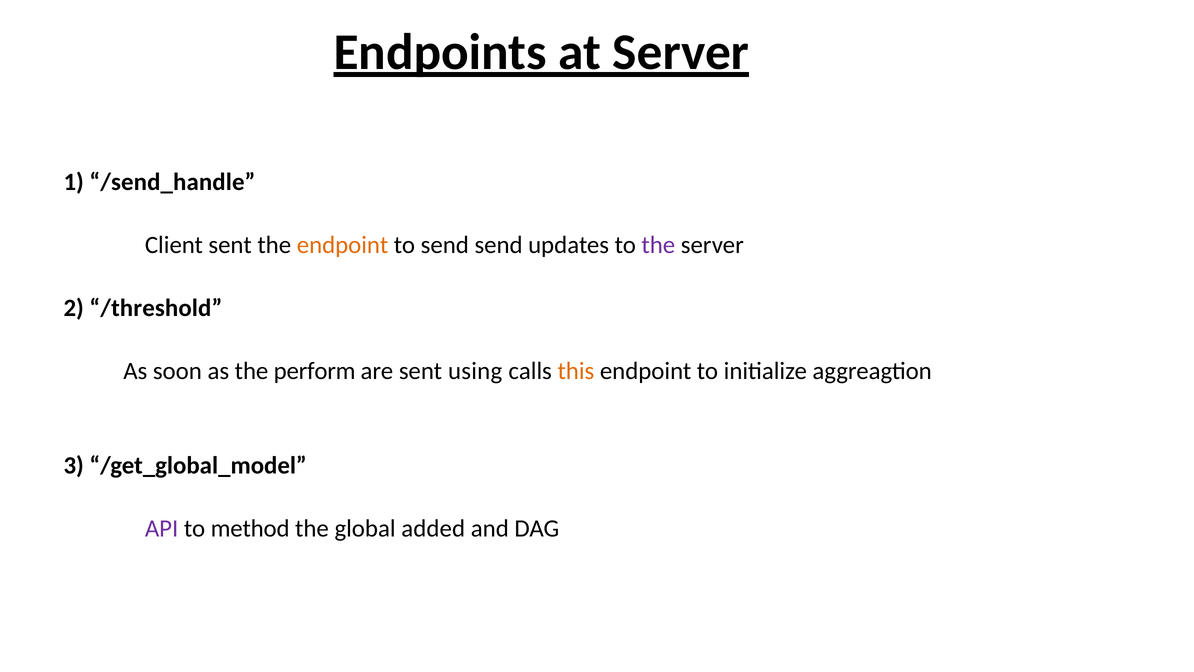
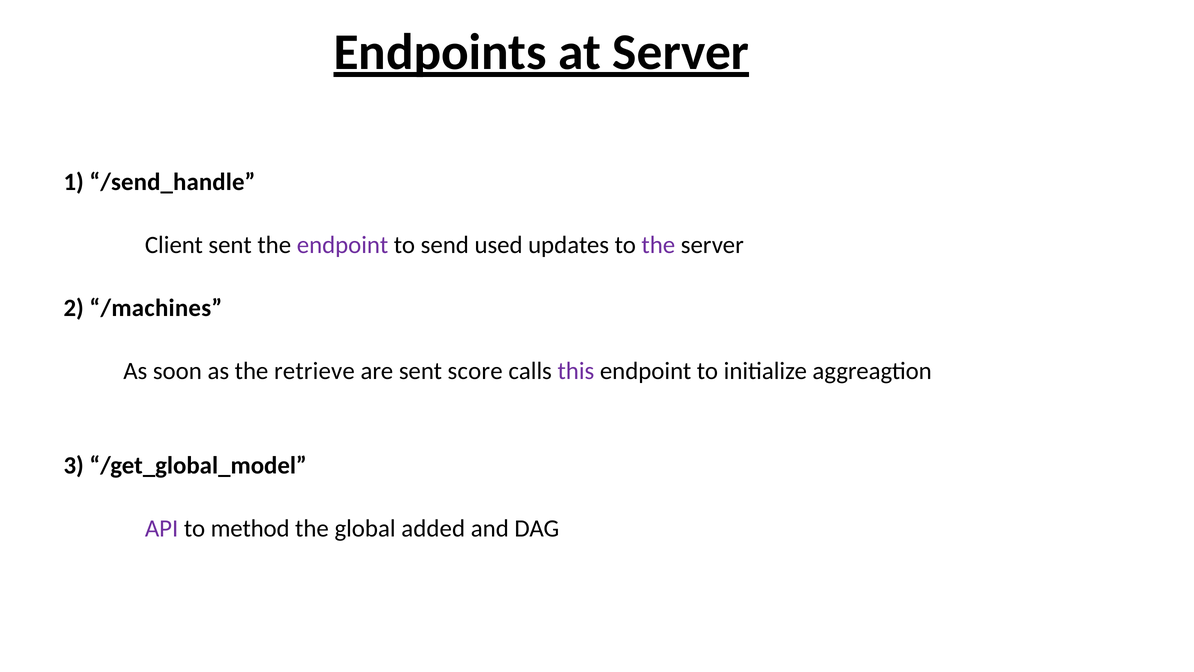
endpoint at (343, 245) colour: orange -> purple
send send: send -> used
/threshold: /threshold -> /machines
perform: perform -> retrieve
using: using -> score
this colour: orange -> purple
